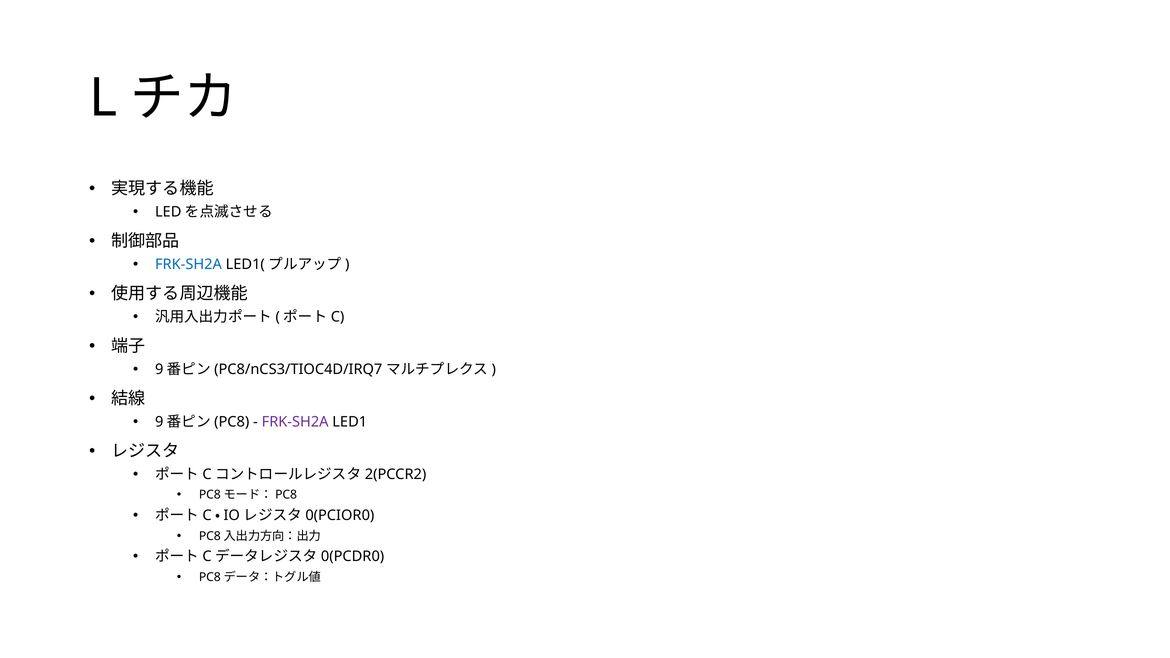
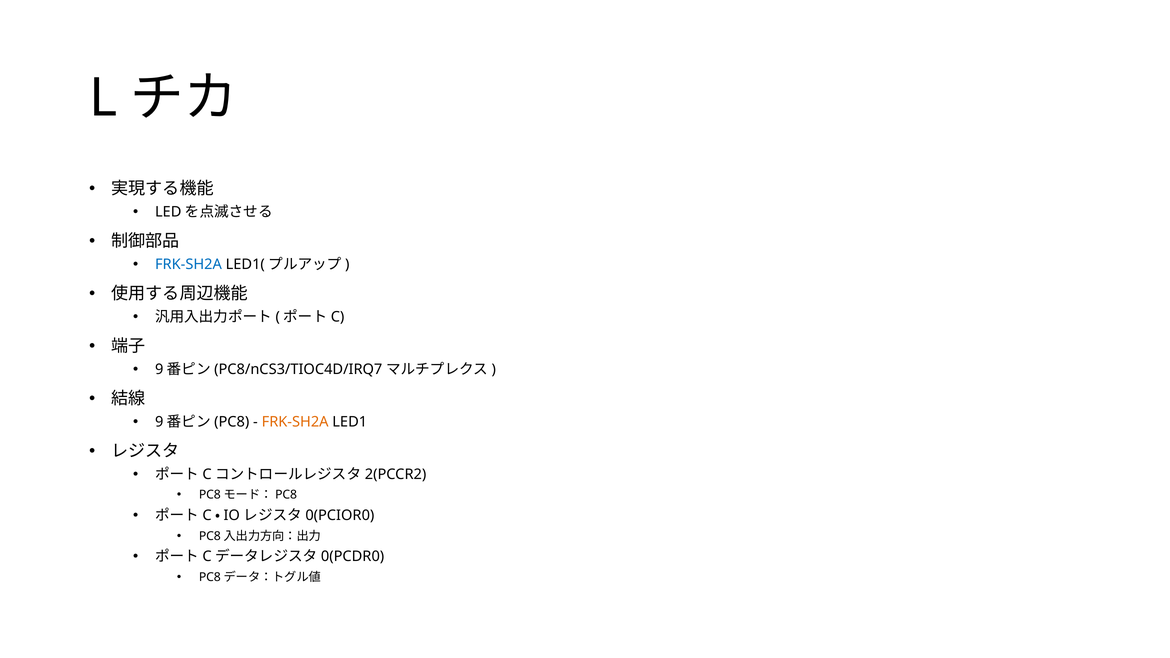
FRK-SH2A at (295, 422) colour: purple -> orange
